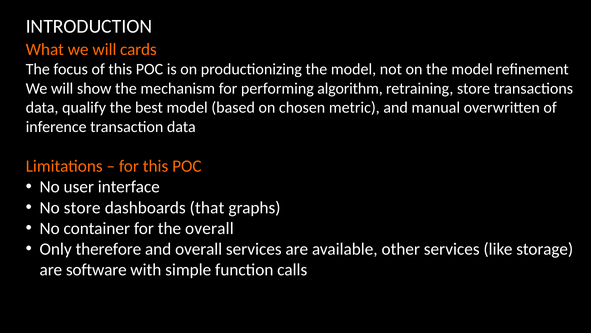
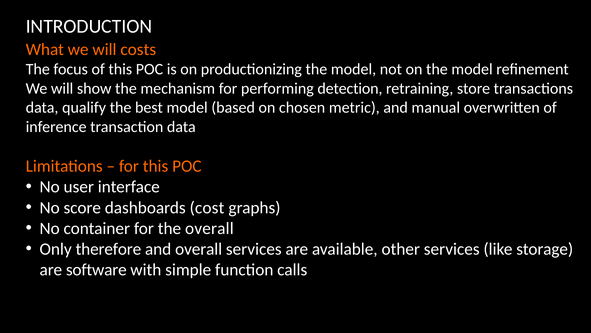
cards: cards -> costs
algorithm: algorithm -> detection
No store: store -> score
that: that -> cost
